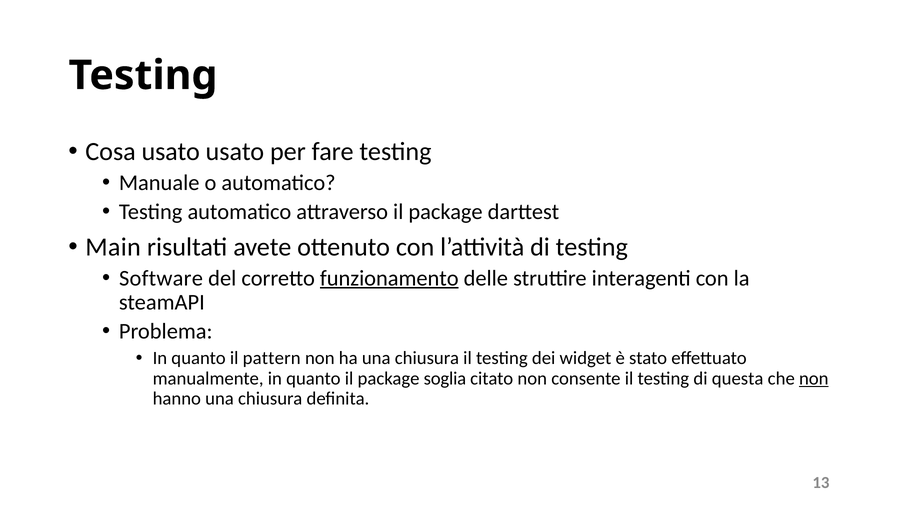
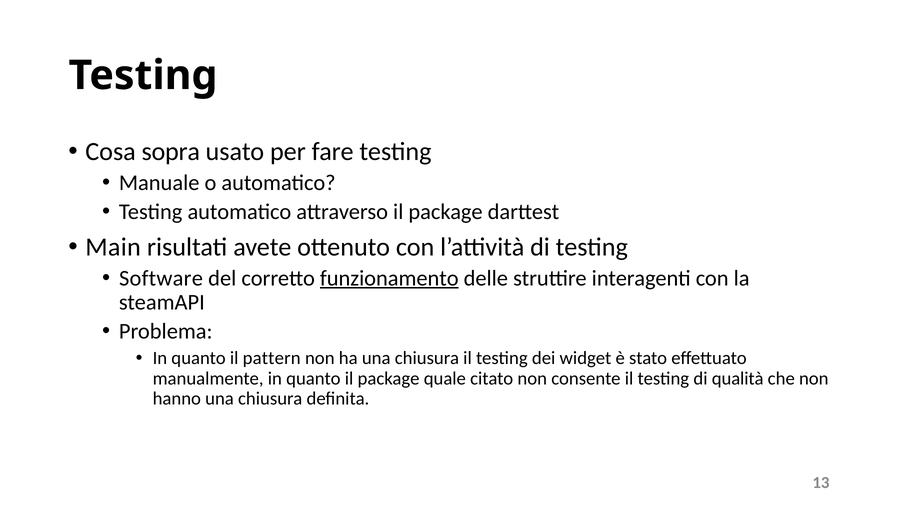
Cosa usato: usato -> sopra
soglia: soglia -> quale
questa: questa -> qualità
non at (814, 378) underline: present -> none
